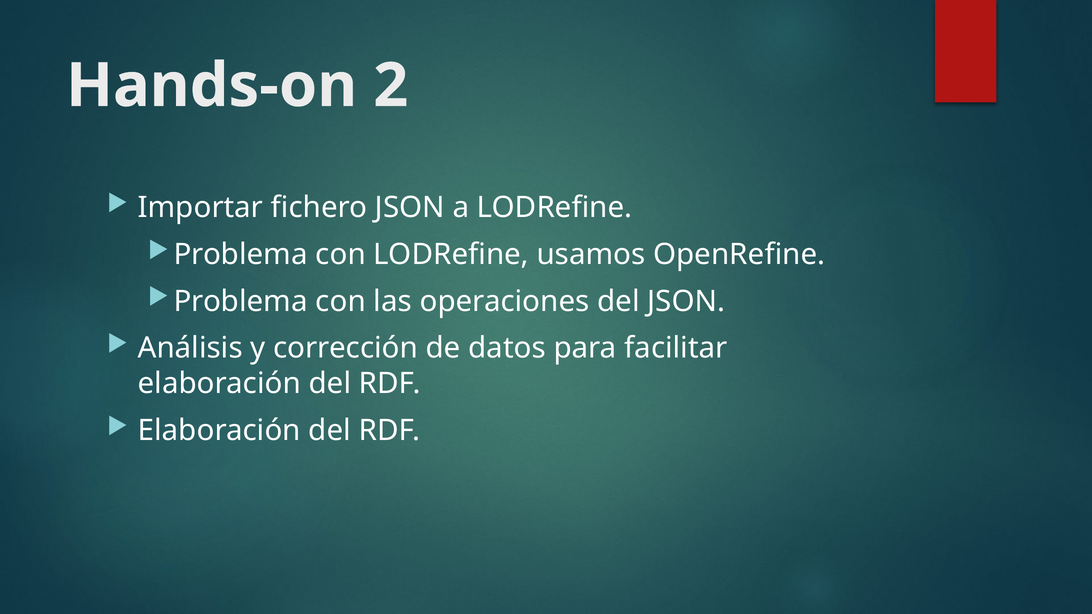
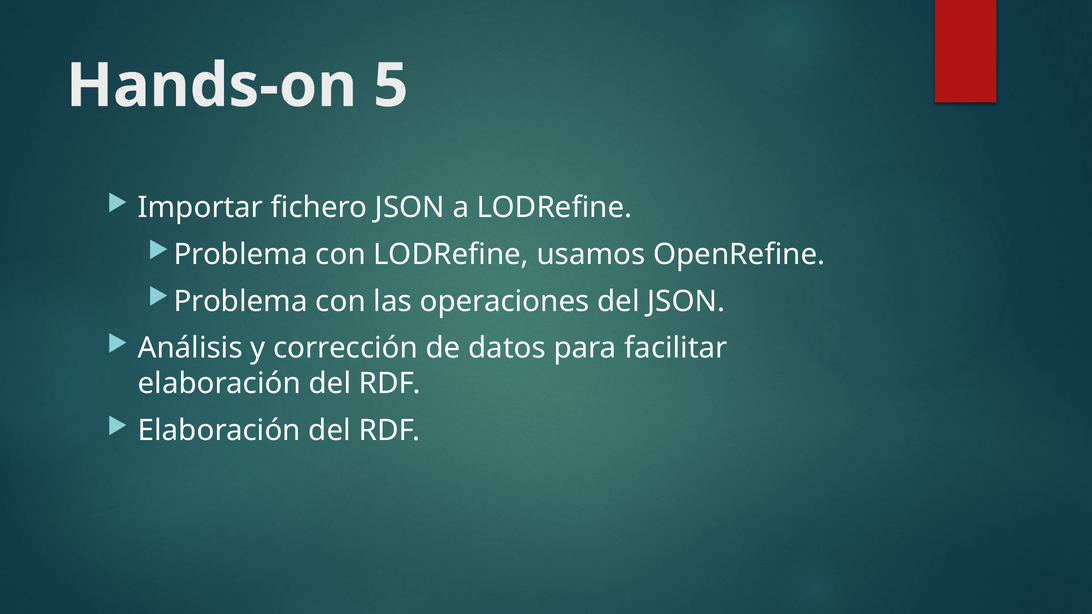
2: 2 -> 5
